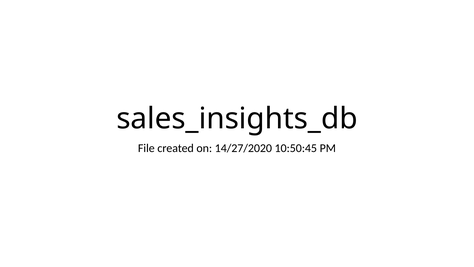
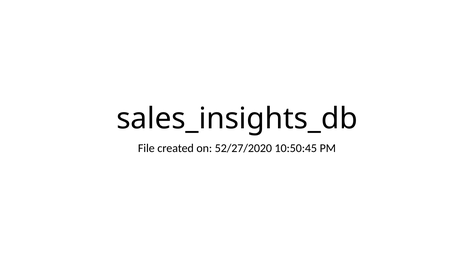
14/27/2020: 14/27/2020 -> 52/27/2020
